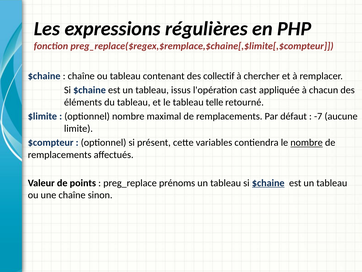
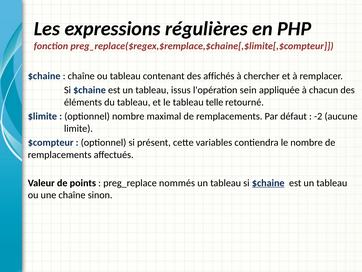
collectif: collectif -> affichés
cast: cast -> sein
-7: -7 -> -2
nombre at (307, 142) underline: present -> none
prénoms: prénoms -> nommés
